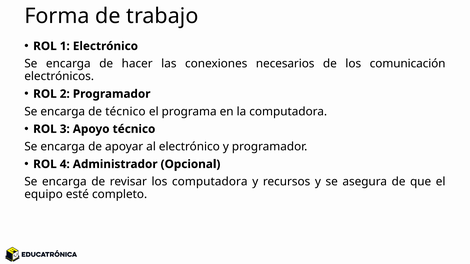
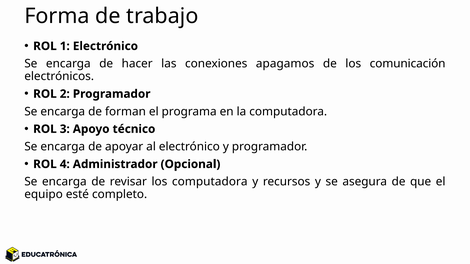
necesarios: necesarios -> apagamos
de técnico: técnico -> forman
